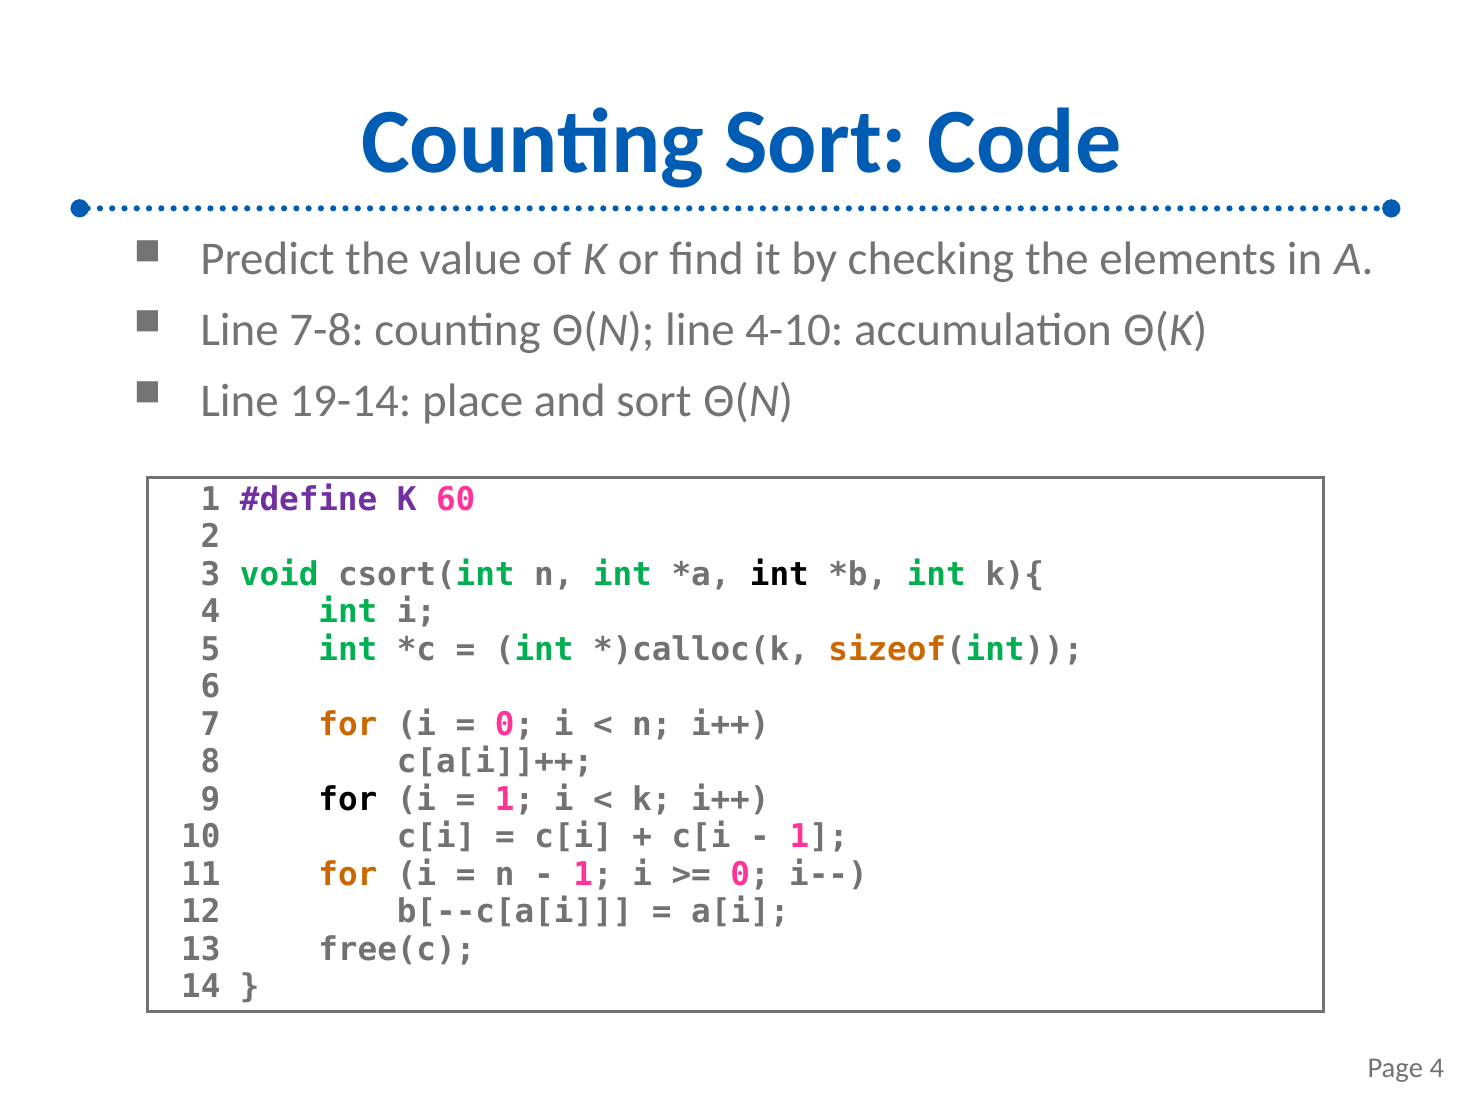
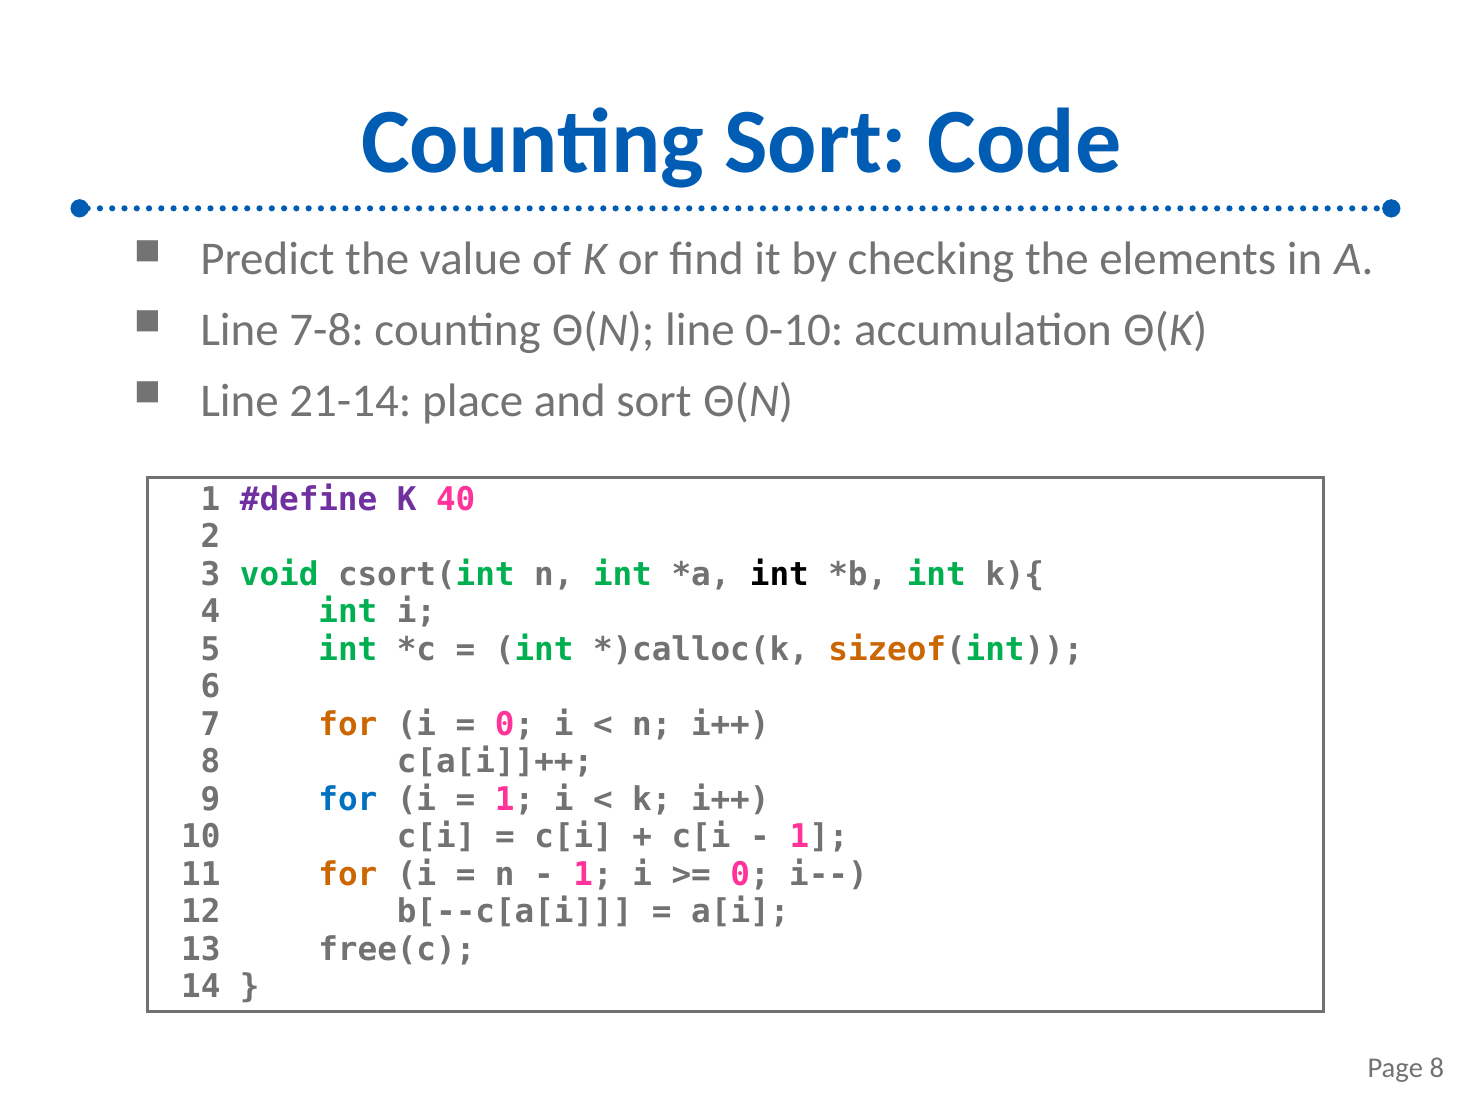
4-10: 4-10 -> 0-10
19-14: 19-14 -> 21-14
60: 60 -> 40
for at (348, 800) colour: black -> blue
Page 4: 4 -> 8
